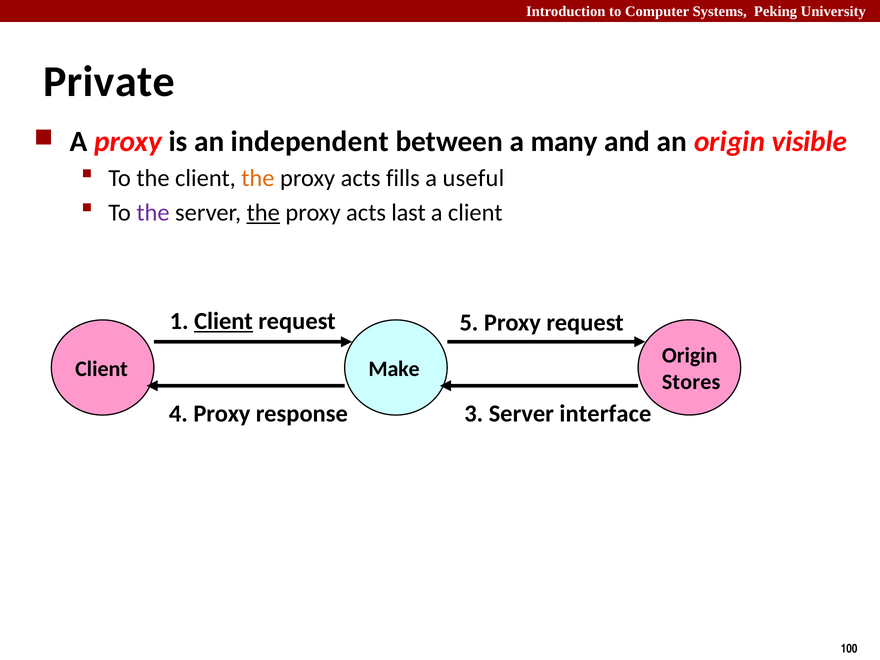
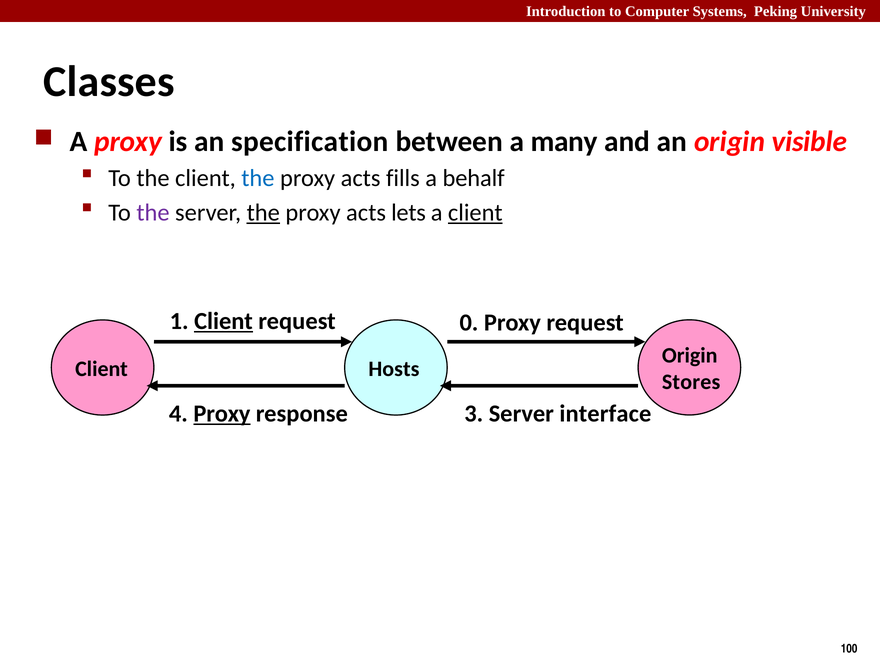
Private: Private -> Classes
independent: independent -> specification
the at (258, 178) colour: orange -> blue
useful: useful -> behalf
last: last -> lets
client at (475, 213) underline: none -> present
5: 5 -> 0
Make: Make -> Hosts
Proxy at (222, 414) underline: none -> present
